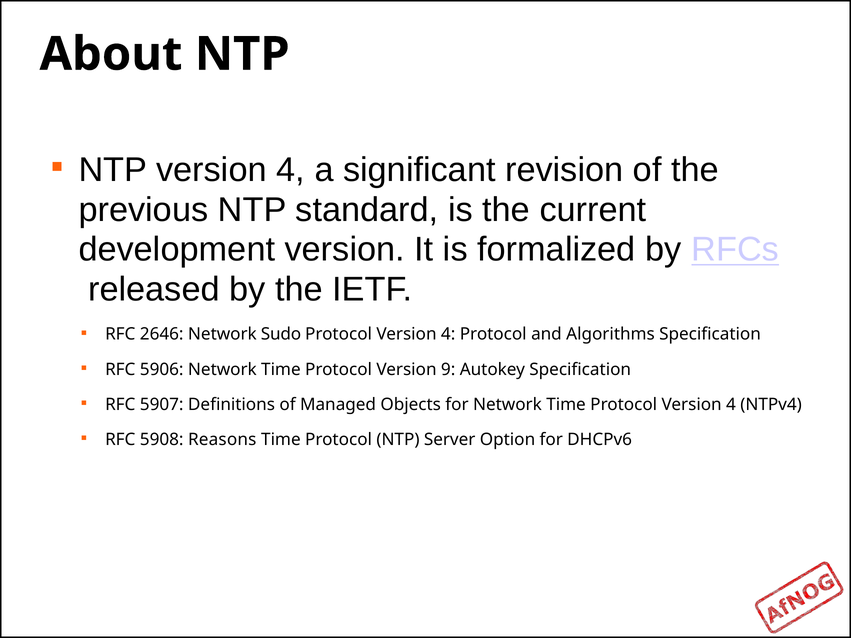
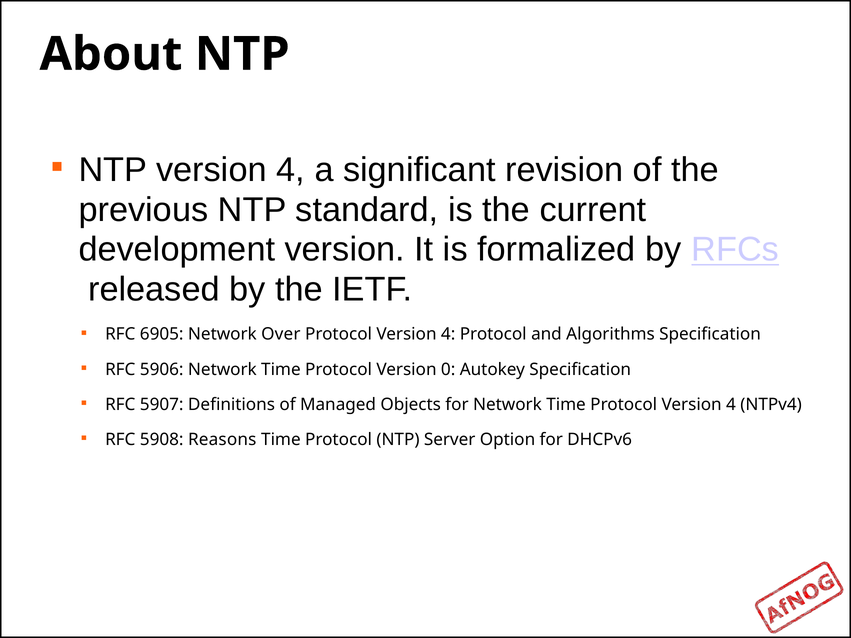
2646: 2646 -> 6905
Sudo: Sudo -> Over
9: 9 -> 0
